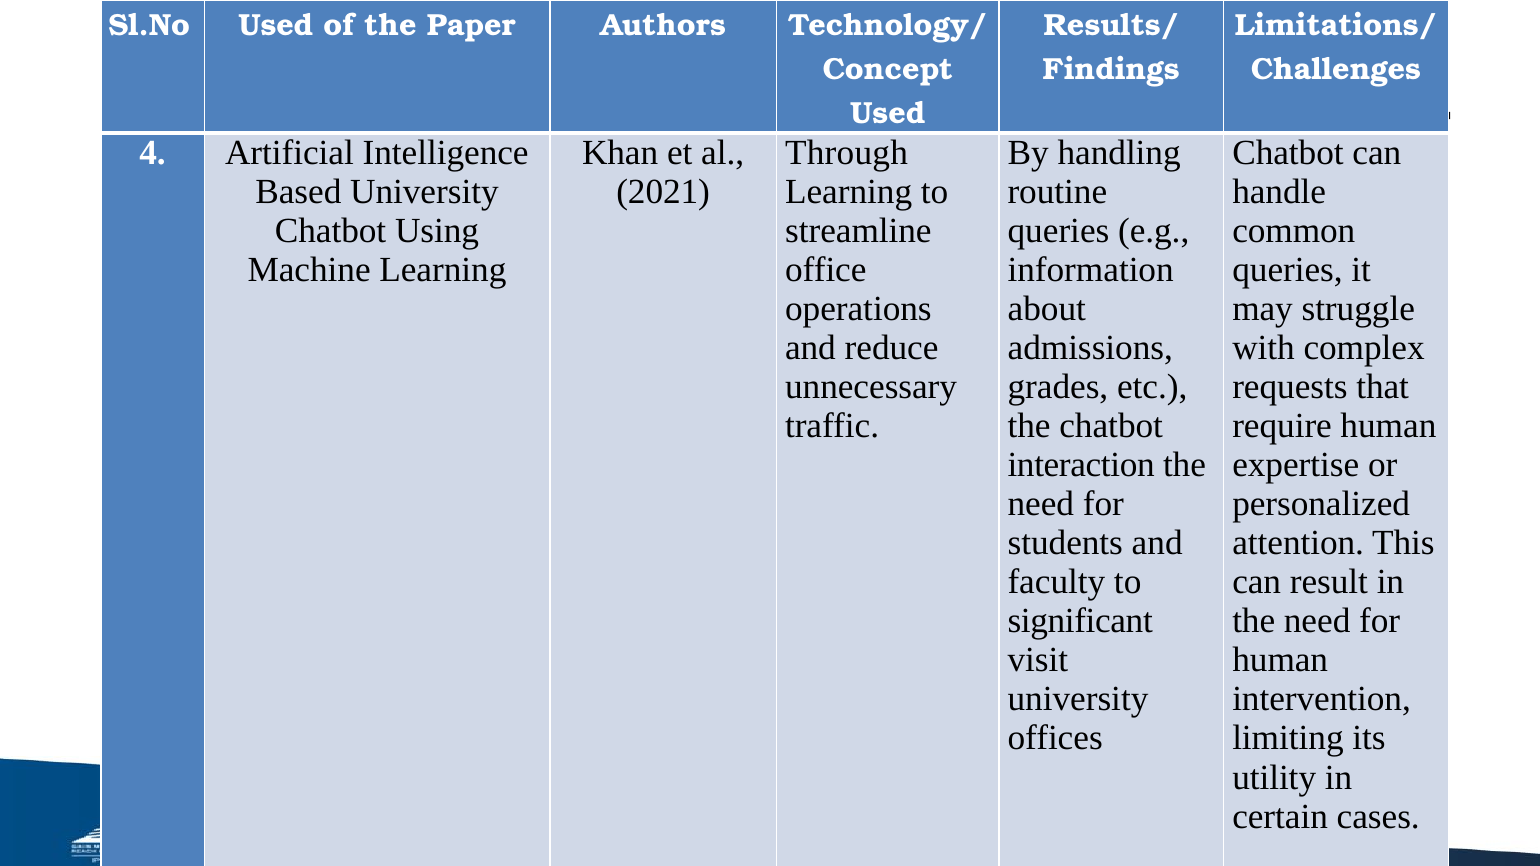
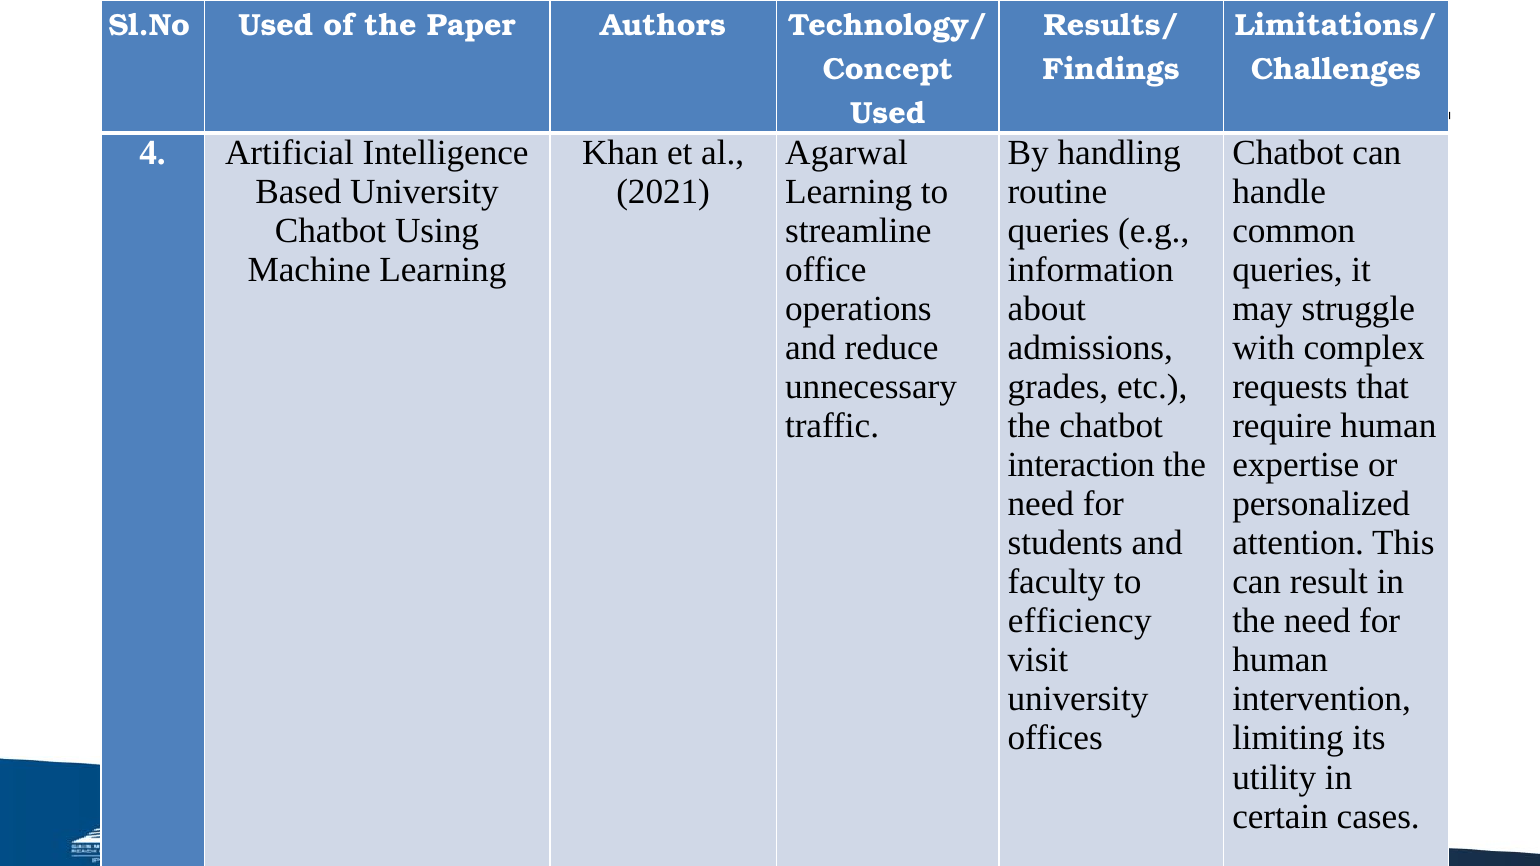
Through: Through -> Agarwal
significant: significant -> efficiency
